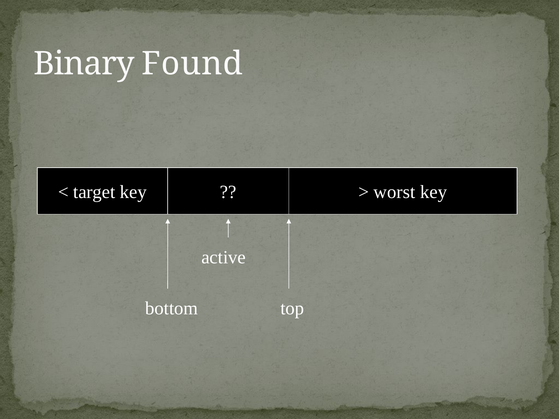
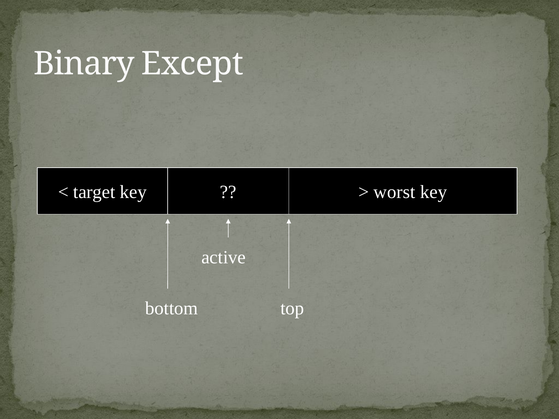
Found: Found -> Except
